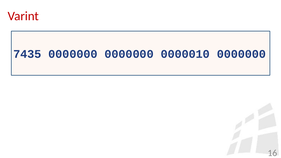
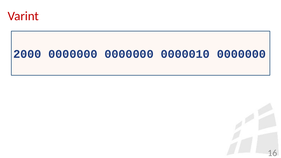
7435: 7435 -> 2000
